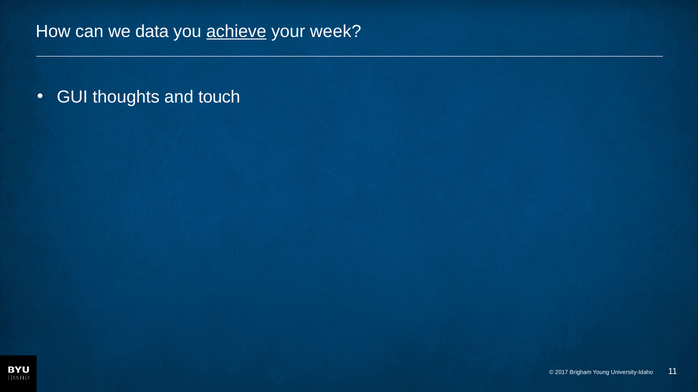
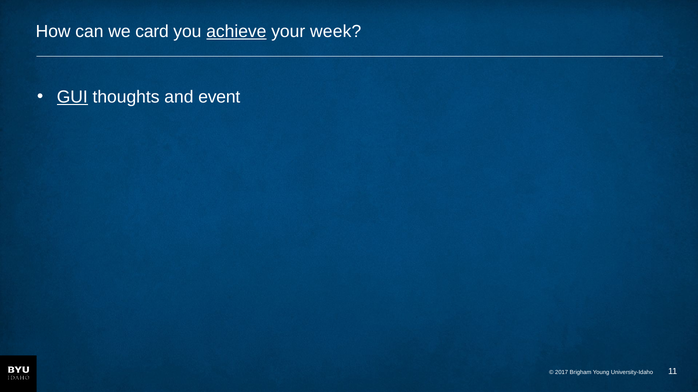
data: data -> card
GUI underline: none -> present
touch: touch -> event
